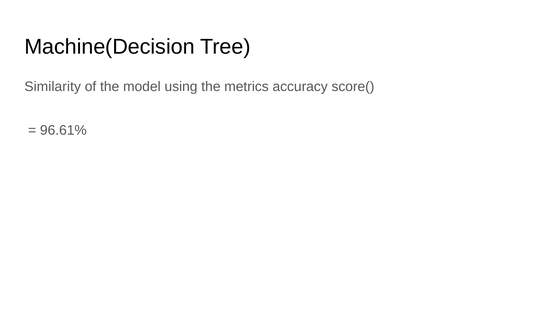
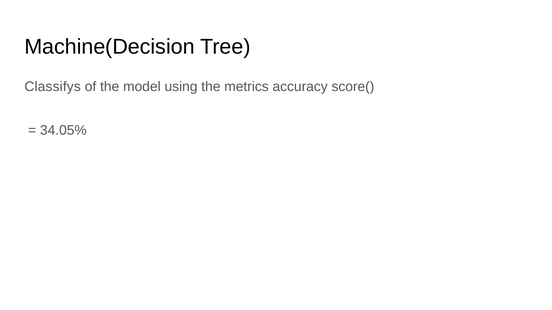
Similarity: Similarity -> Classifys
96.61%: 96.61% -> 34.05%
